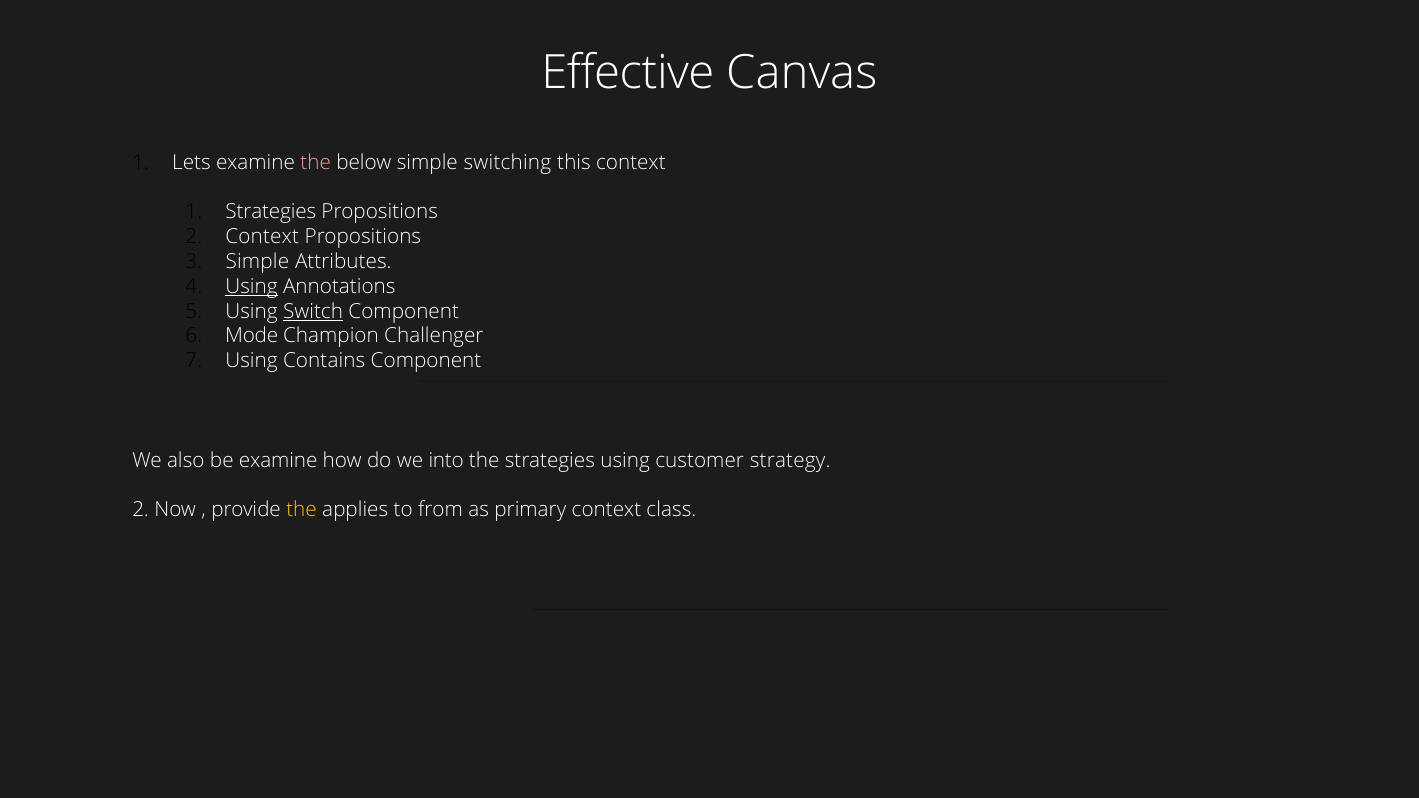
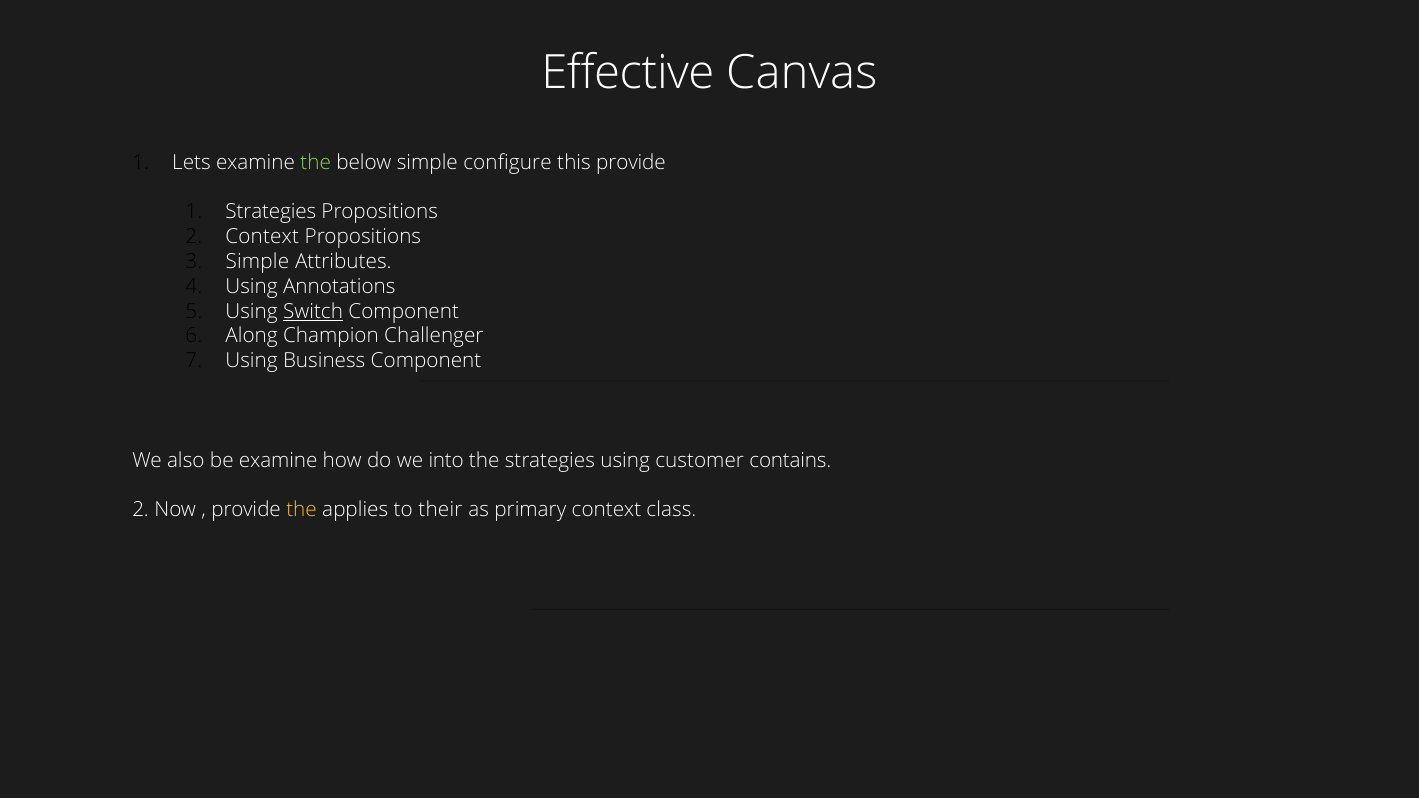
the at (316, 162) colour: pink -> light green
switching: switching -> configure
this context: context -> provide
Using at (252, 286) underline: present -> none
Mode: Mode -> Along
Contains: Contains -> Business
strategy: strategy -> contains
from: from -> their
